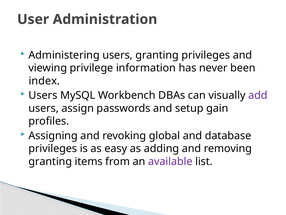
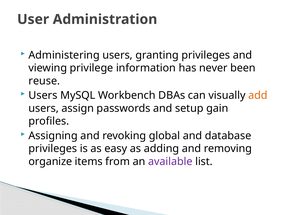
index: index -> reuse
add colour: purple -> orange
granting at (50, 161): granting -> organize
